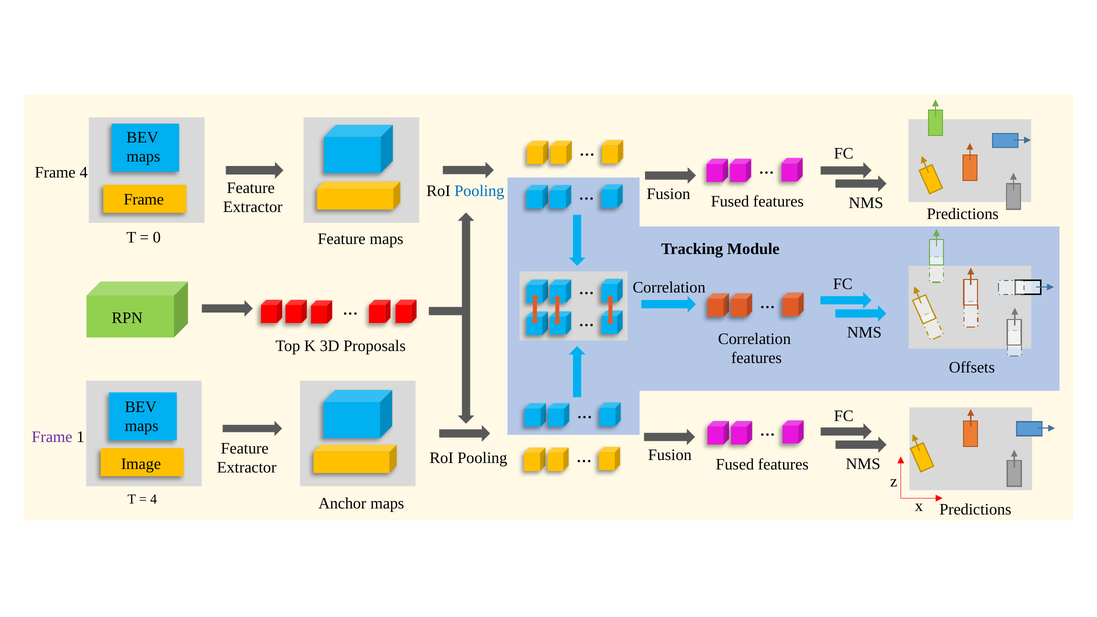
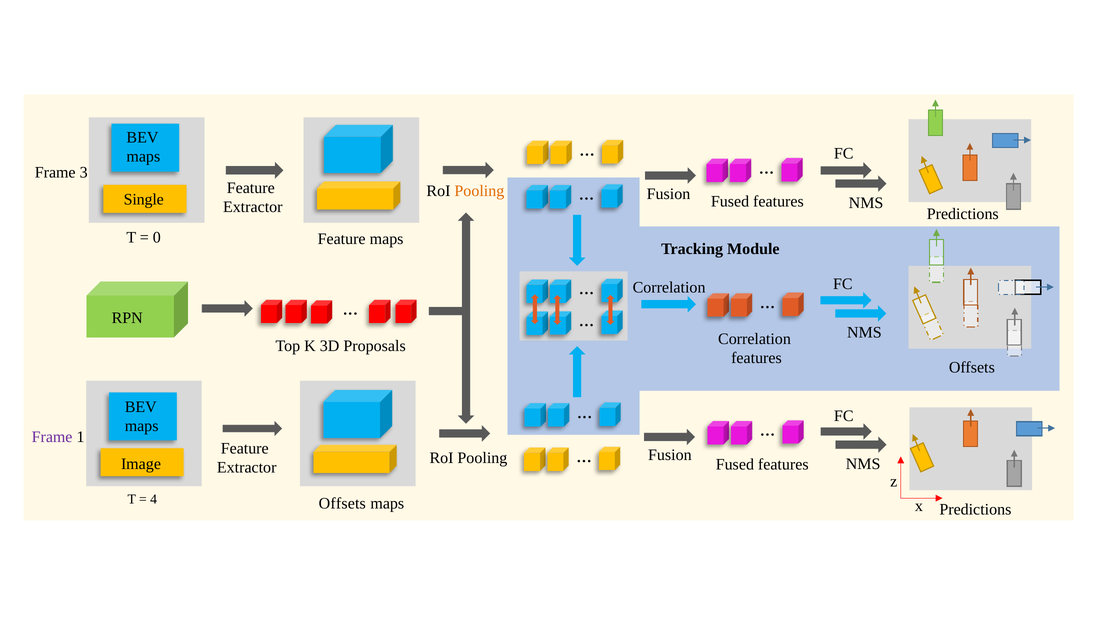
Frame 4: 4 -> 3
Pooling at (479, 191) colour: blue -> orange
Frame at (144, 200): Frame -> Single
Anchor at (342, 504): Anchor -> Offsets
